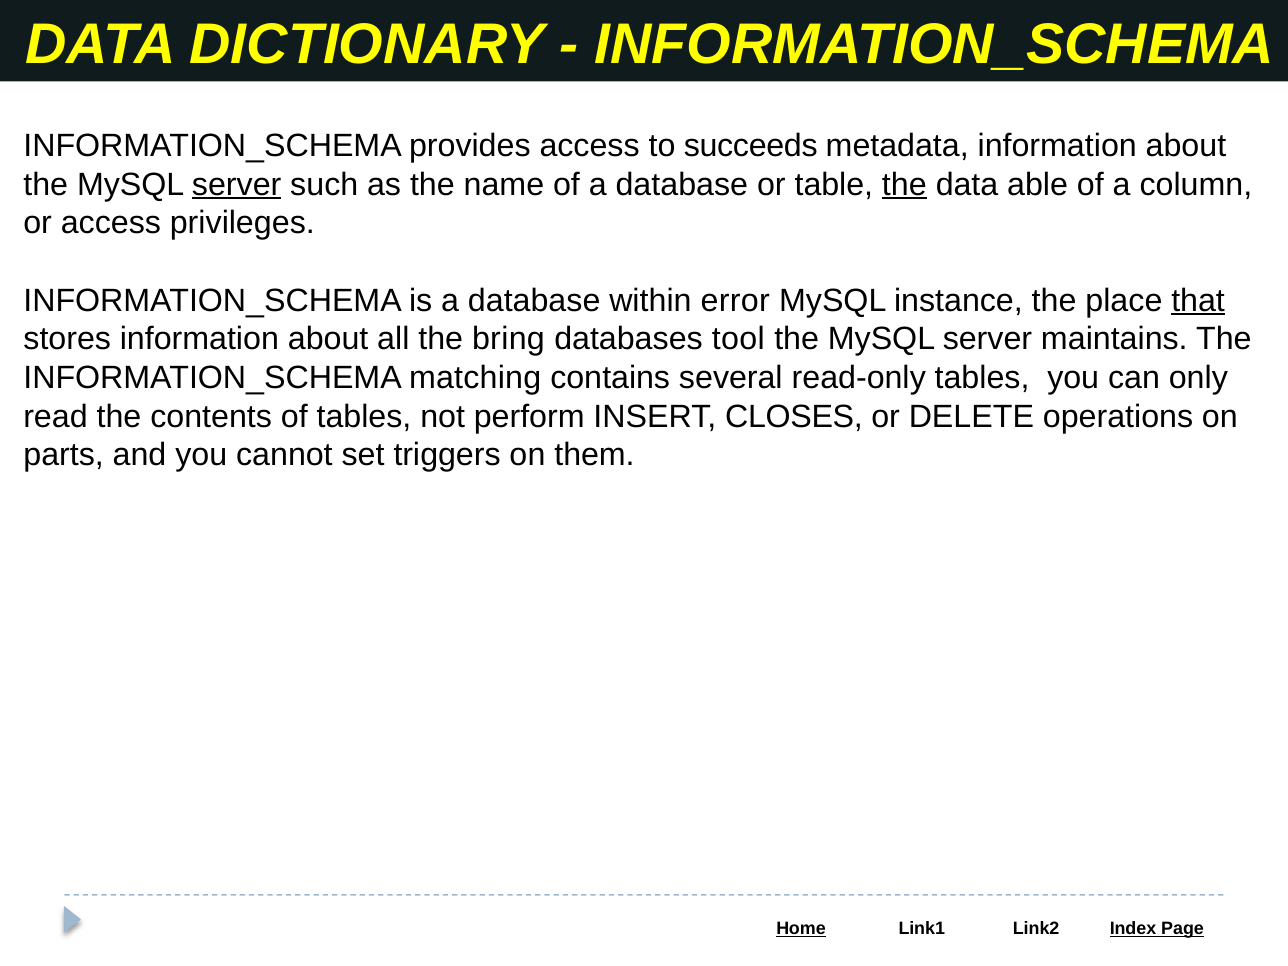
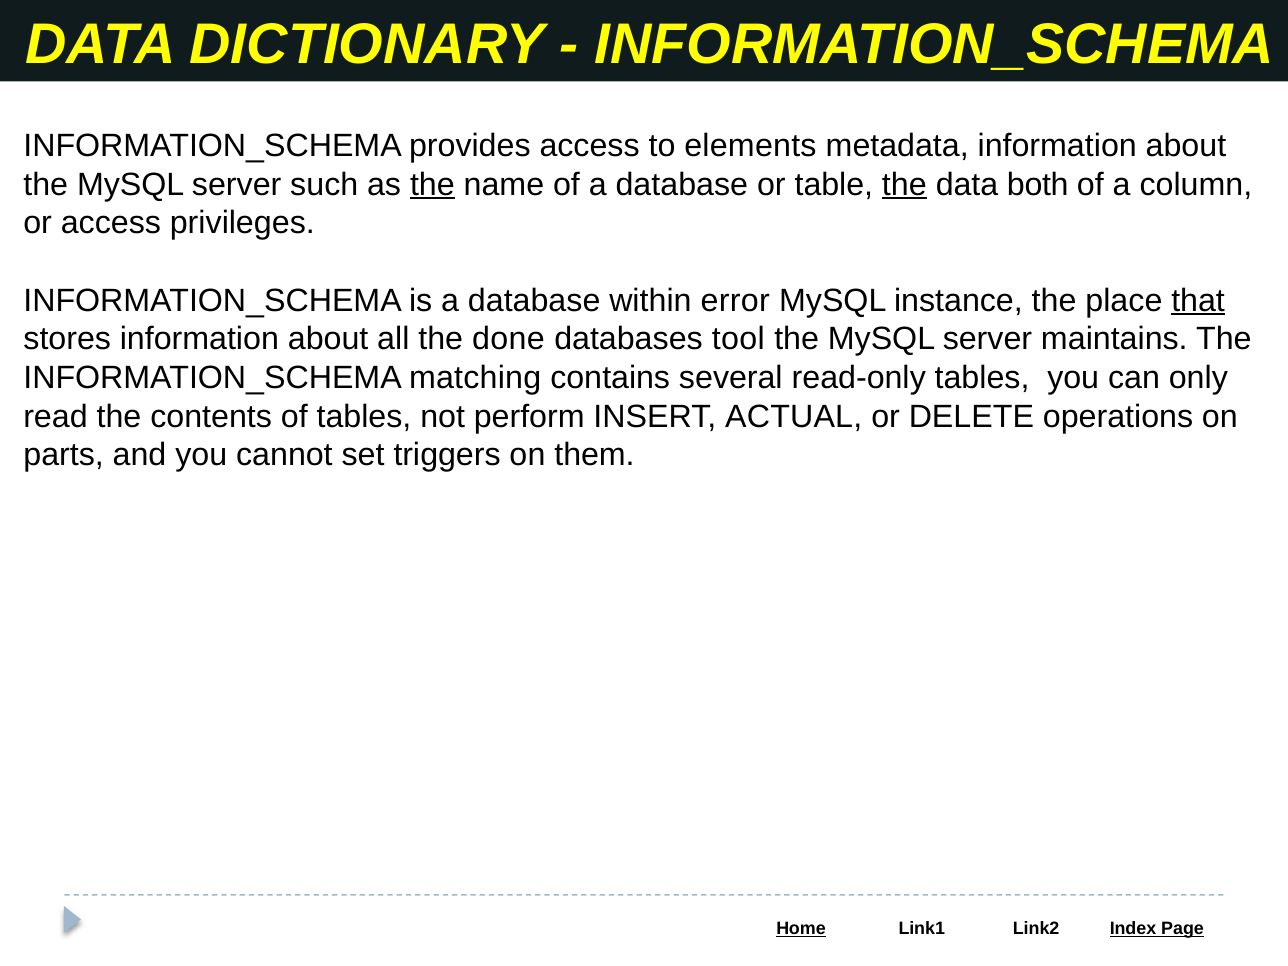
succeeds: succeeds -> elements
server at (237, 185) underline: present -> none
the at (432, 185) underline: none -> present
able: able -> both
bring: bring -> done
CLOSES: CLOSES -> ACTUAL
